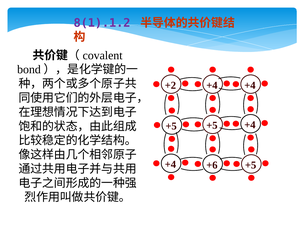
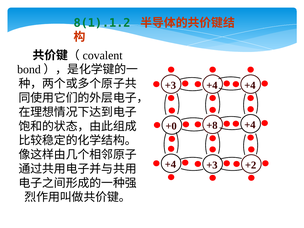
8(1).1.2 colour: purple -> green
+2 at (170, 85): +2 -> +3
+5 at (212, 125): +5 -> +8
+5 at (171, 126): +5 -> +0
+5 at (251, 165): +5 -> +2
+6 at (212, 165): +6 -> +3
